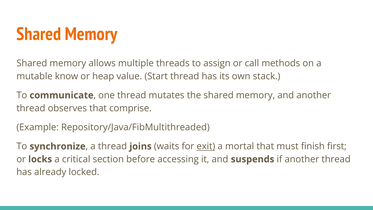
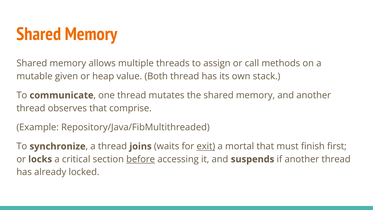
know: know -> given
Start: Start -> Both
before underline: none -> present
